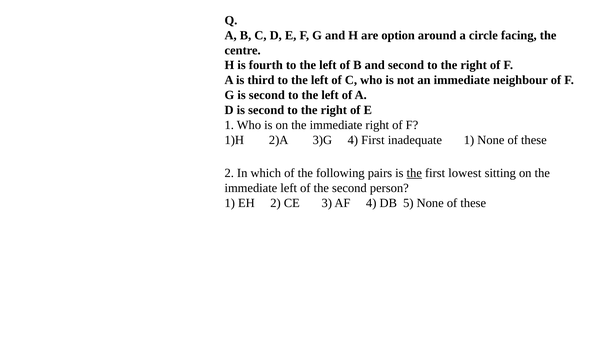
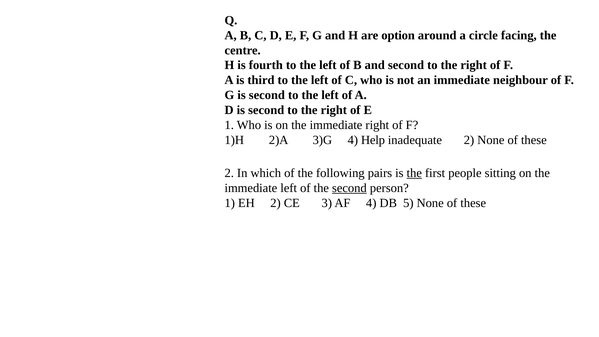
4 First: First -> Help
inadequate 1: 1 -> 2
lowest: lowest -> people
second at (349, 188) underline: none -> present
